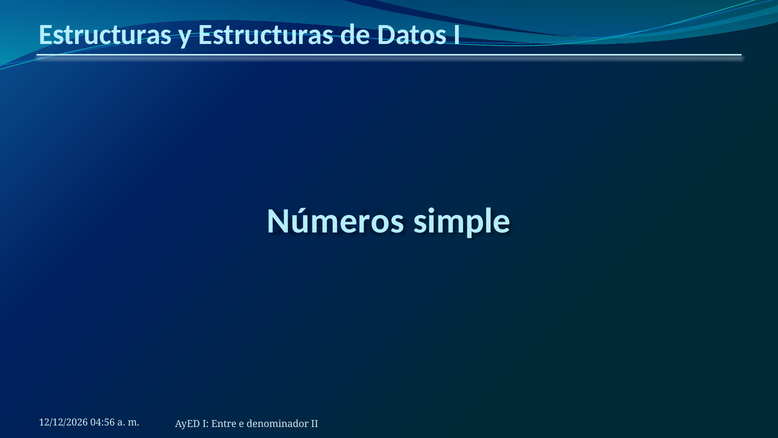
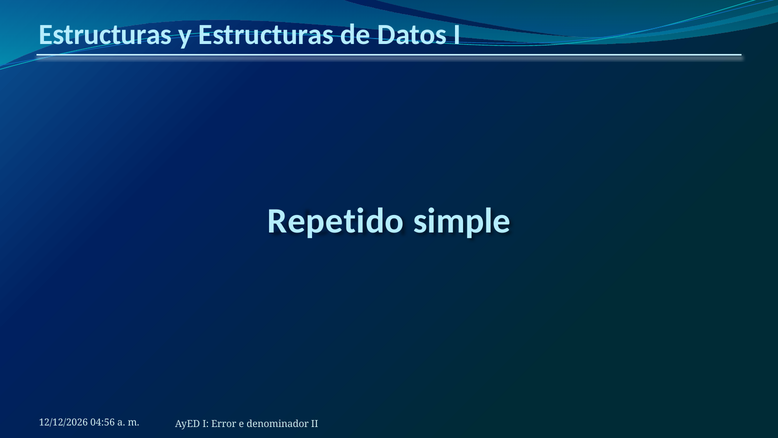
Números: Números -> Repetido
Entre: Entre -> Error
